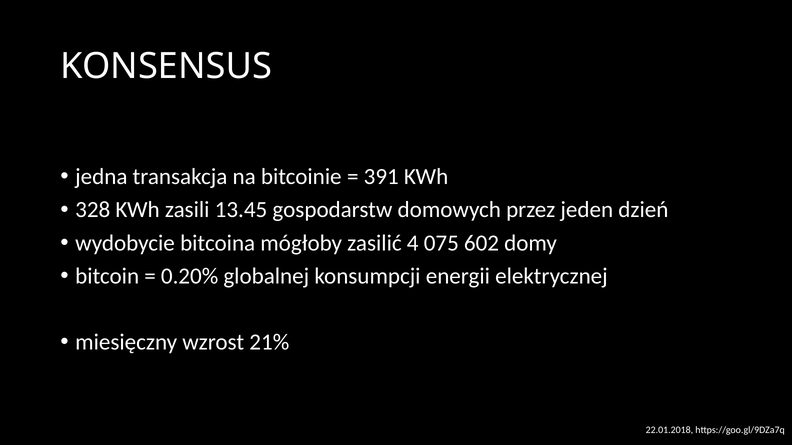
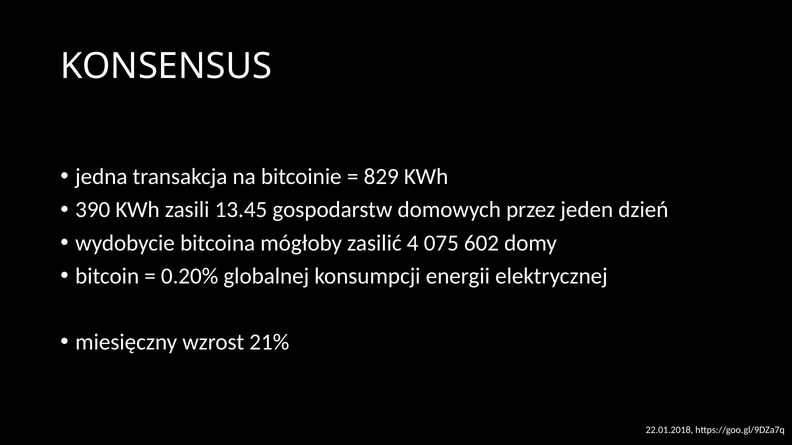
391: 391 -> 829
328: 328 -> 390
